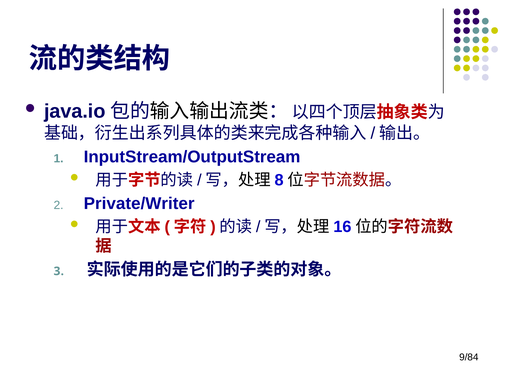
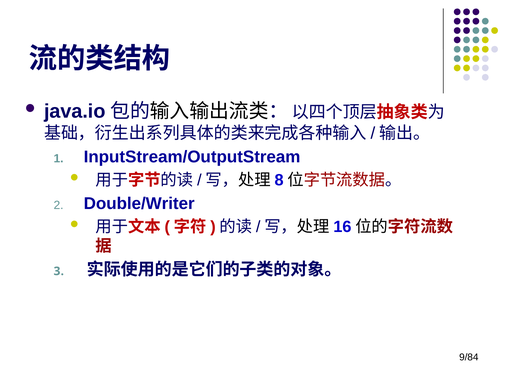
Private/Writer: Private/Writer -> Double/Writer
